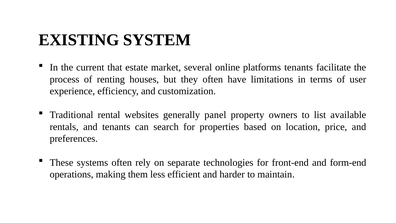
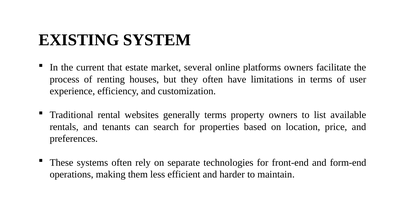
platforms tenants: tenants -> owners
generally panel: panel -> terms
